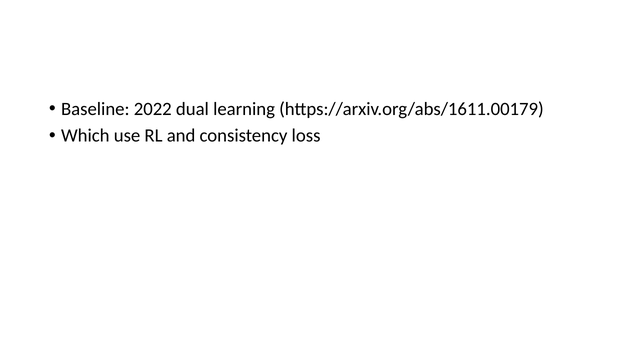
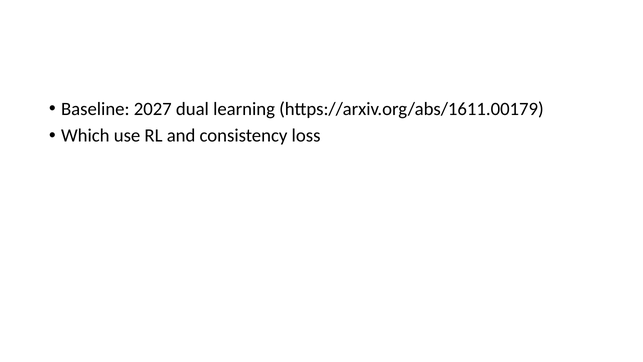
2022: 2022 -> 2027
